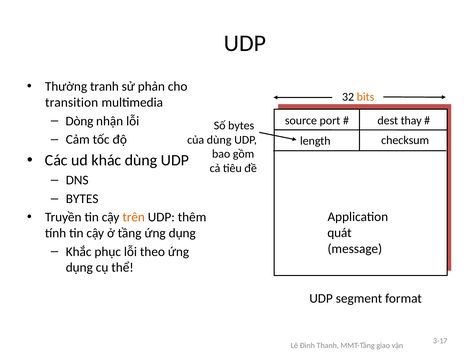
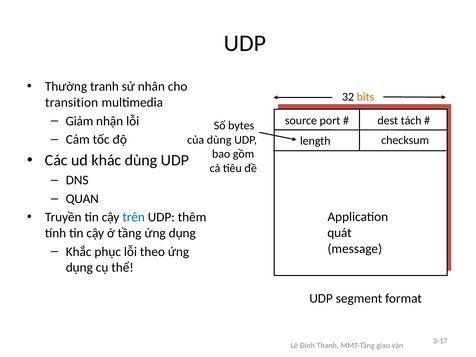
phản: phản -> nhân
Dòng: Dòng -> Giảm
thay: thay -> tách
BYTES at (82, 199): BYTES -> QUAN
trên colour: orange -> blue
